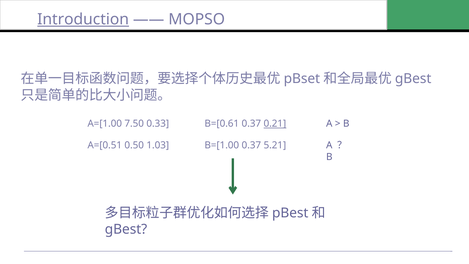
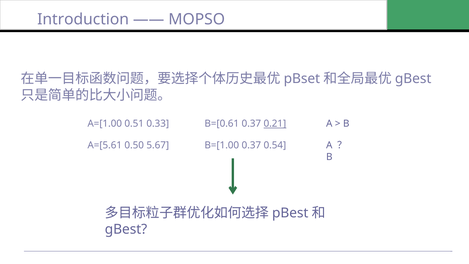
Introduction underline: present -> none
7.50: 7.50 -> 0.51
A=[0.51: A=[0.51 -> A=[5.61
1.03: 1.03 -> 5.67
5.21: 5.21 -> 0.54
